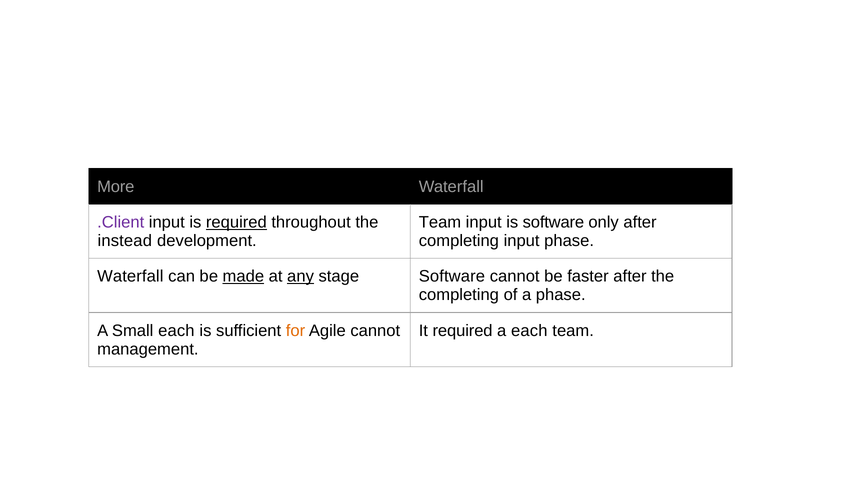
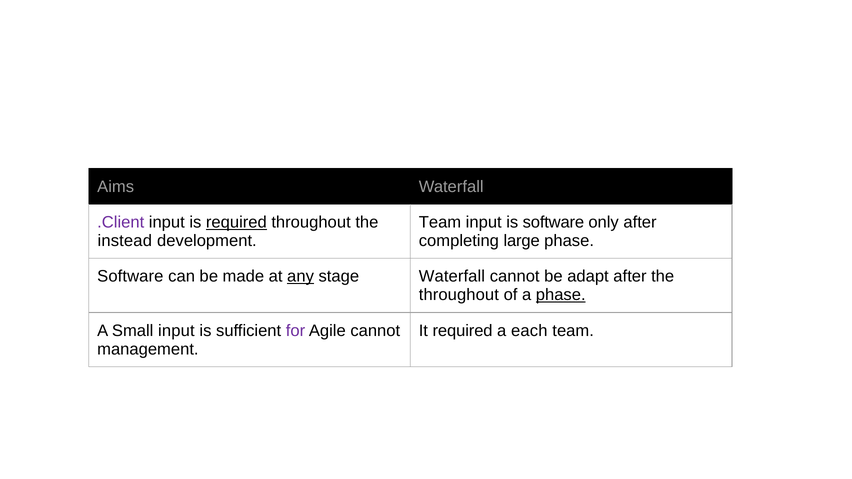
More: More -> Aims
completing input: input -> large
Waterfall at (130, 277): Waterfall -> Software
made underline: present -> none
stage Software: Software -> Waterfall
faster: faster -> adapt
completing at (459, 295): completing -> throughout
phase at (561, 295) underline: none -> present
Small each: each -> input
for colour: orange -> purple
